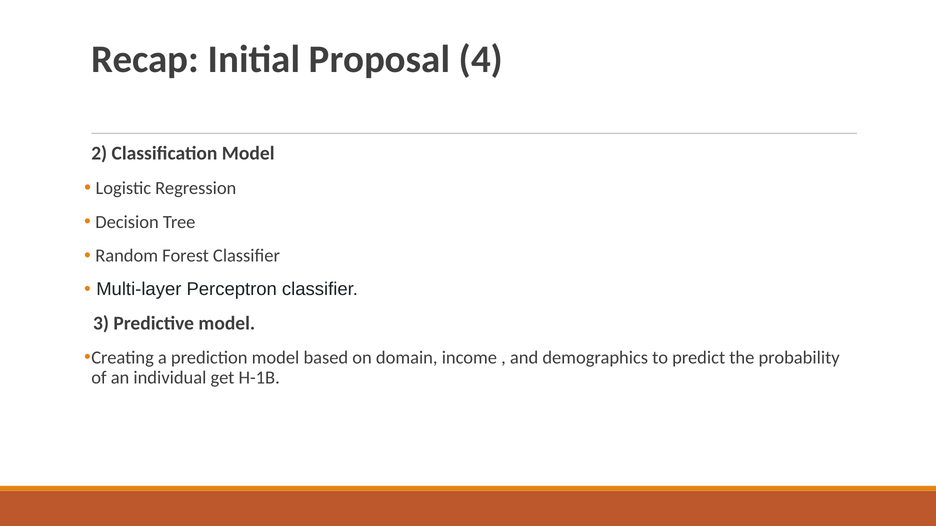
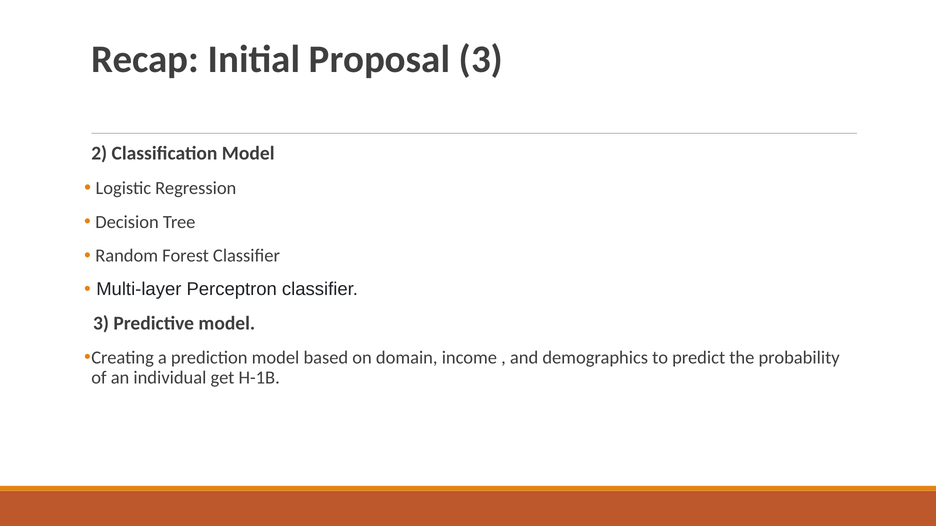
Proposal 4: 4 -> 3
